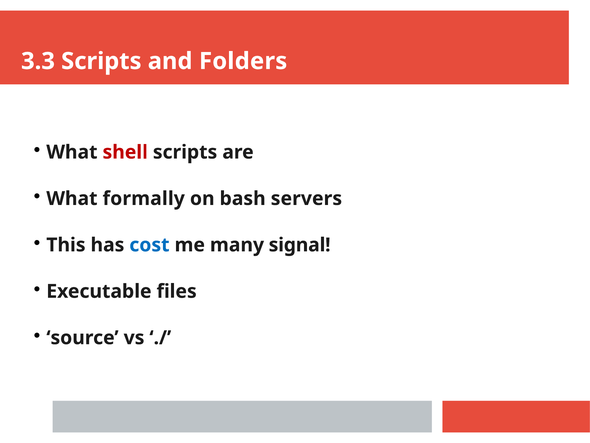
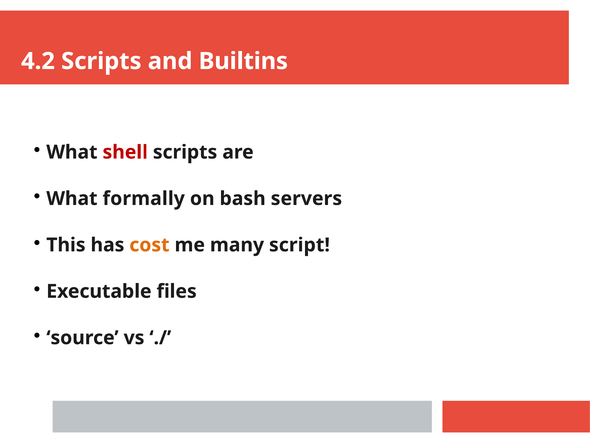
3.3: 3.3 -> 4.2
Folders: Folders -> Builtins
cost colour: blue -> orange
signal: signal -> script
